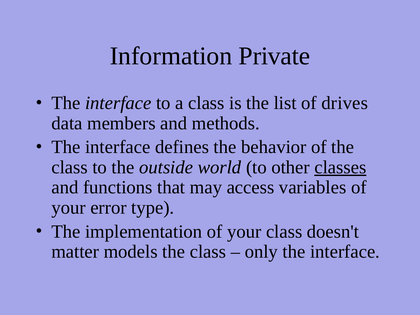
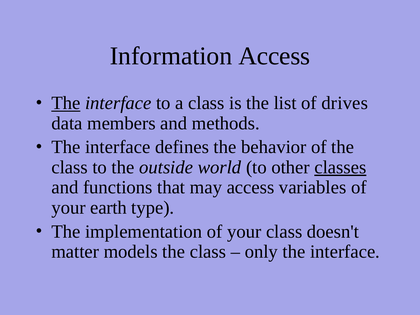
Information Private: Private -> Access
The at (66, 103) underline: none -> present
error: error -> earth
